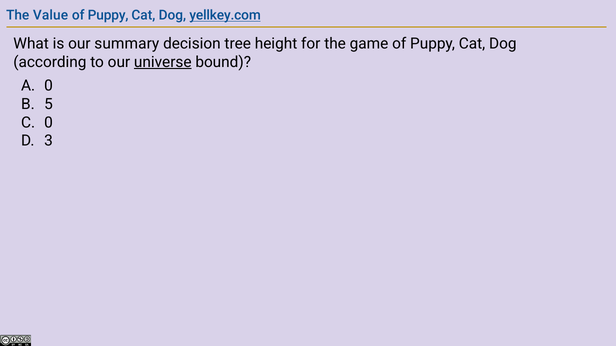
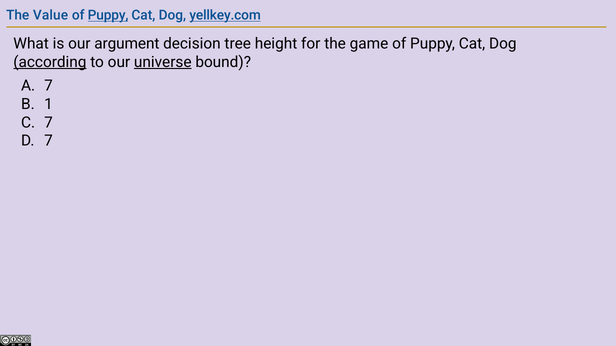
Puppy at (108, 15) underline: none -> present
summary: summary -> argument
according underline: none -> present
0 at (48, 86): 0 -> 7
5: 5 -> 1
0 at (48, 123): 0 -> 7
3 at (48, 141): 3 -> 7
